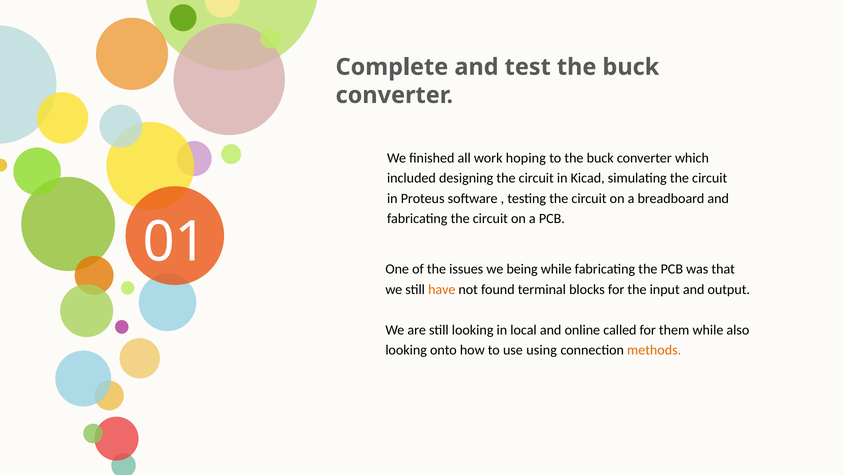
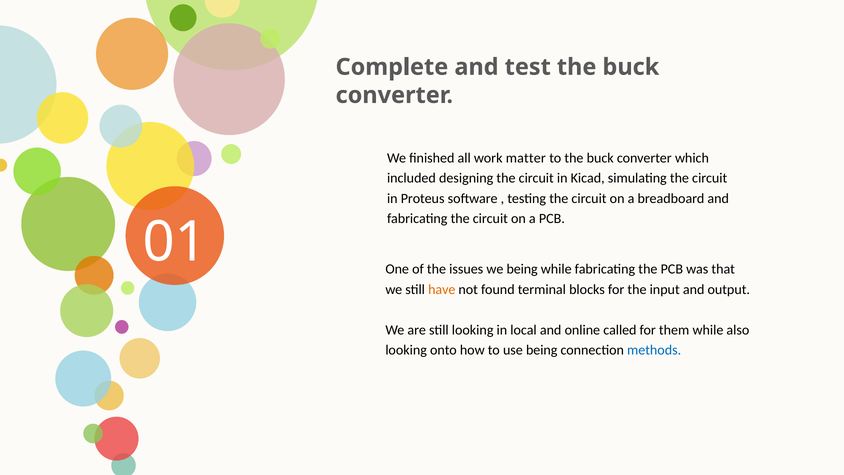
hoping: hoping -> matter
use using: using -> being
methods colour: orange -> blue
